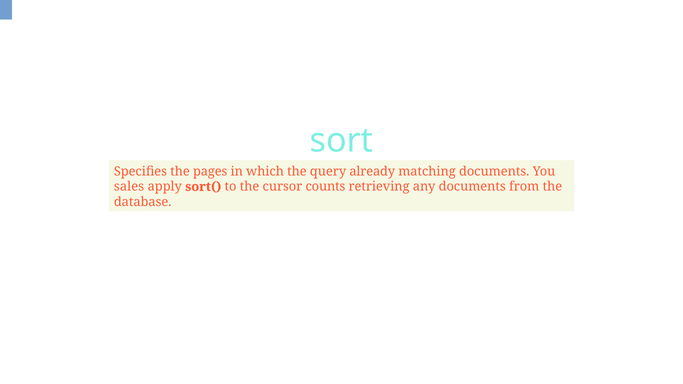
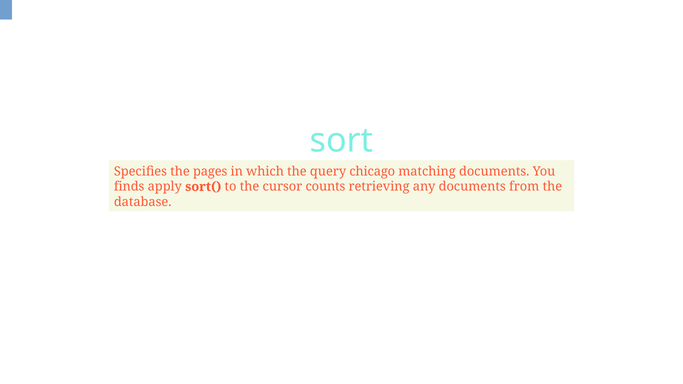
already: already -> chicago
sales: sales -> finds
